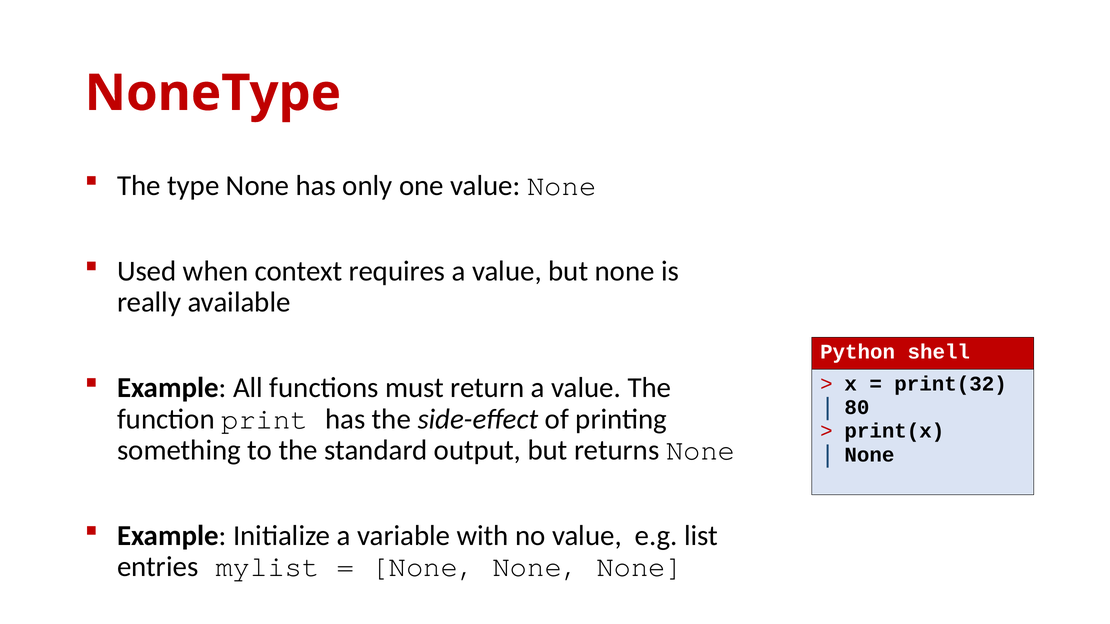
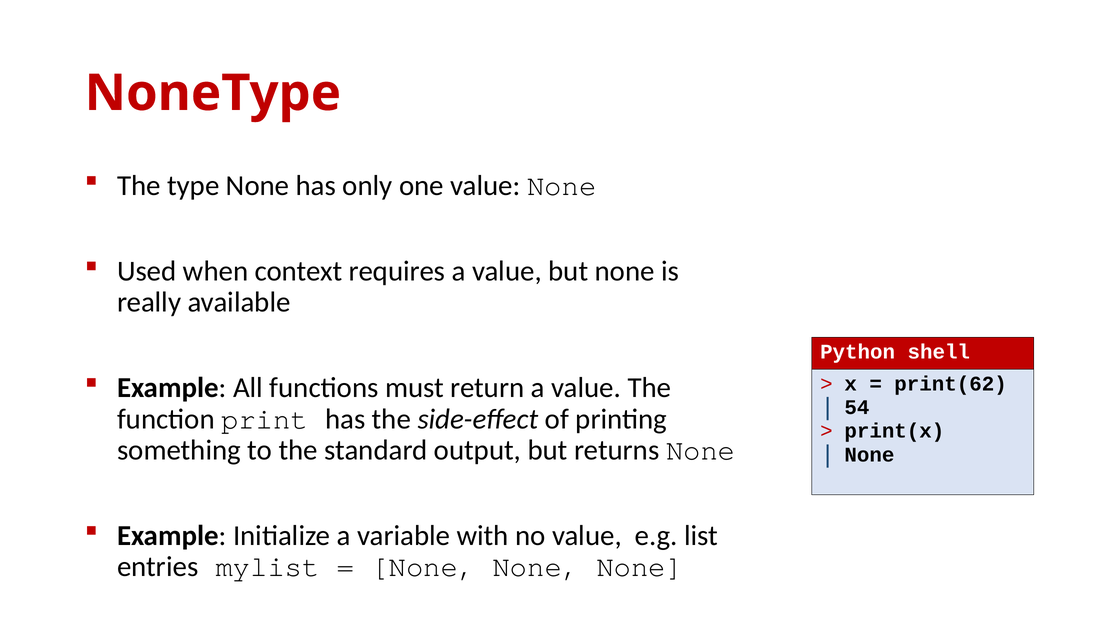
print(32: print(32 -> print(62
80: 80 -> 54
